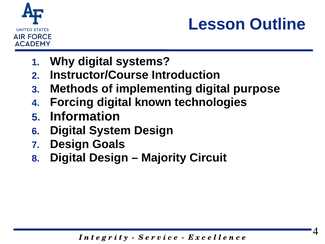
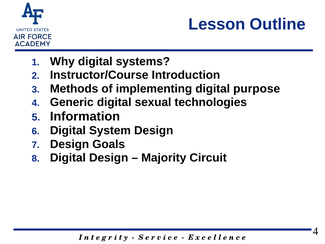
Forcing: Forcing -> Generic
known: known -> sexual
